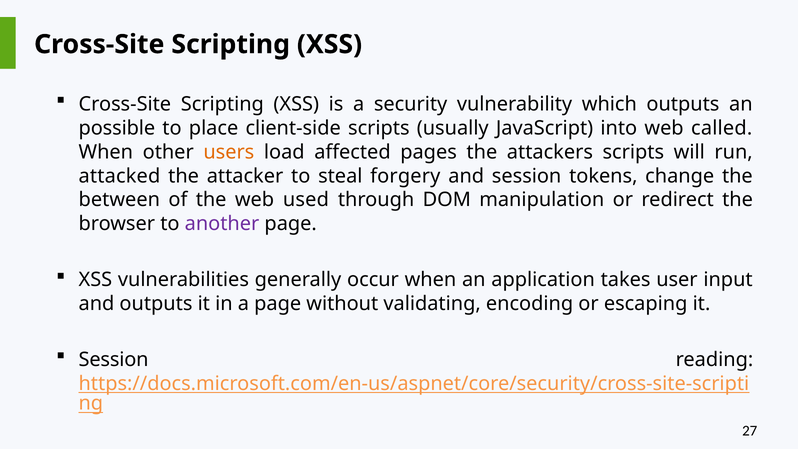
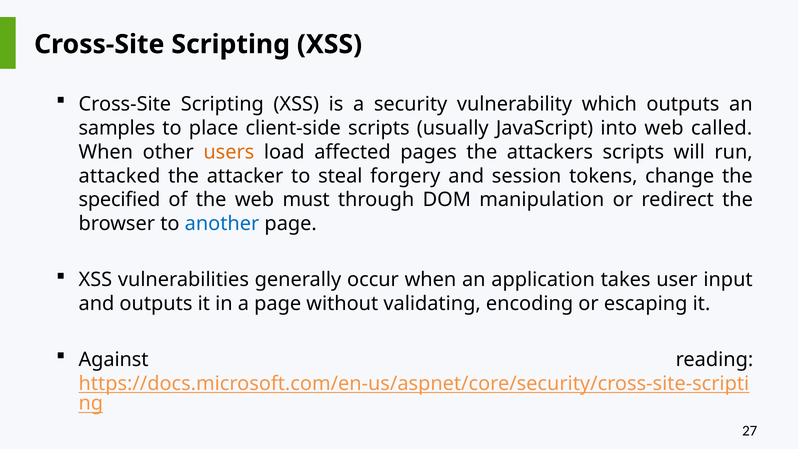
possible: possible -> samples
between: between -> specified
used: used -> must
another colour: purple -> blue
Session at (114, 359): Session -> Against
